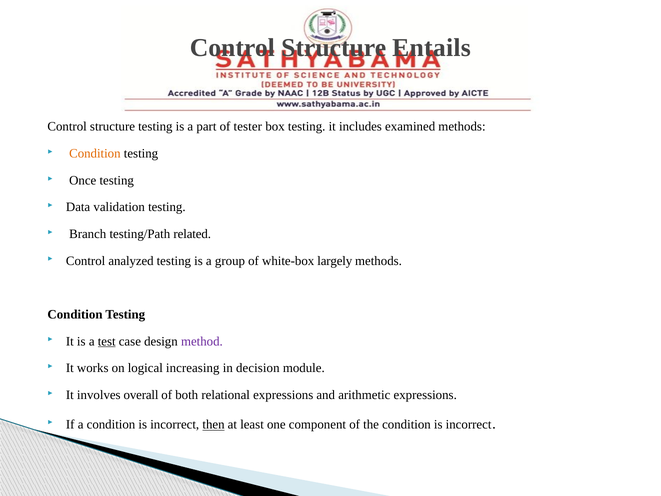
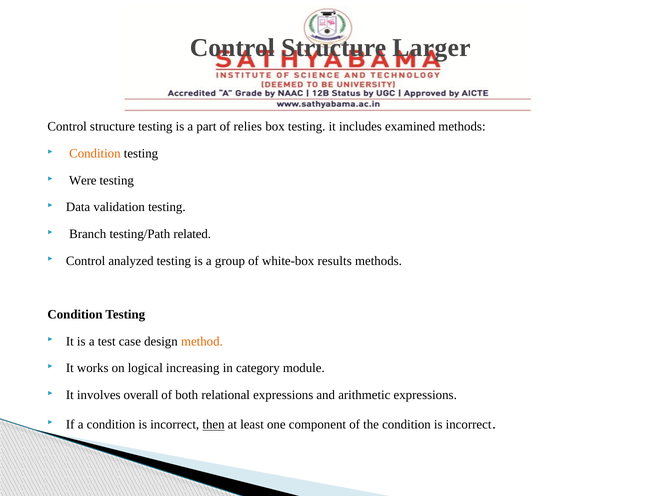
Entails: Entails -> Larger
tester: tester -> relies
Once: Once -> Were
largely: largely -> results
test underline: present -> none
method colour: purple -> orange
decision: decision -> category
